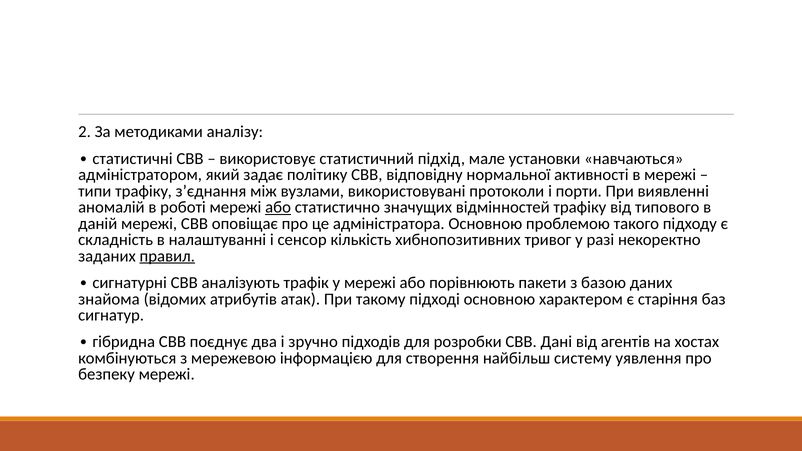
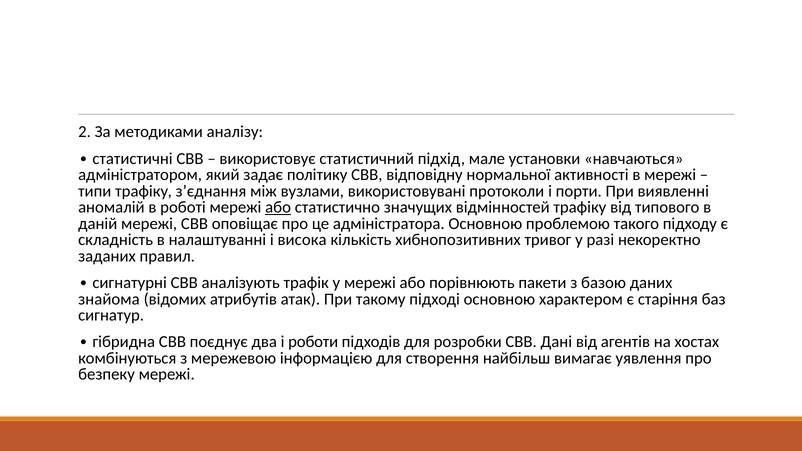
сенсор: сенсор -> висока
правил underline: present -> none
зручно: зручно -> роботи
систему: систему -> вимагає
